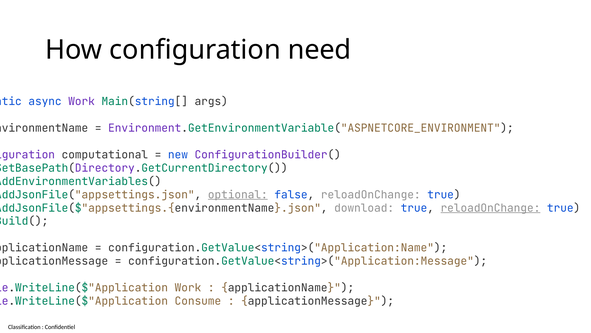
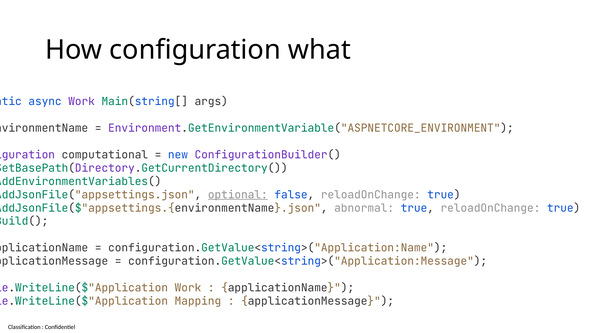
need: need -> what
download: download -> abnormal
reloadOnChange at (490, 208) underline: present -> none
Consume: Consume -> Mapping
